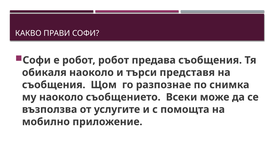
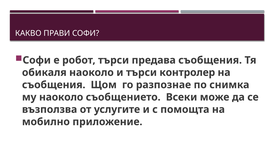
робот робот: робот -> търси
представя: представя -> контролер
